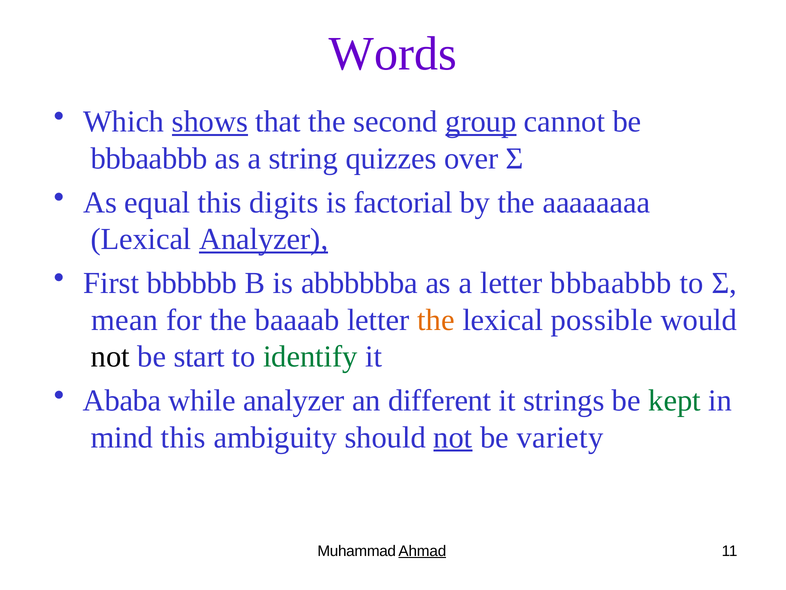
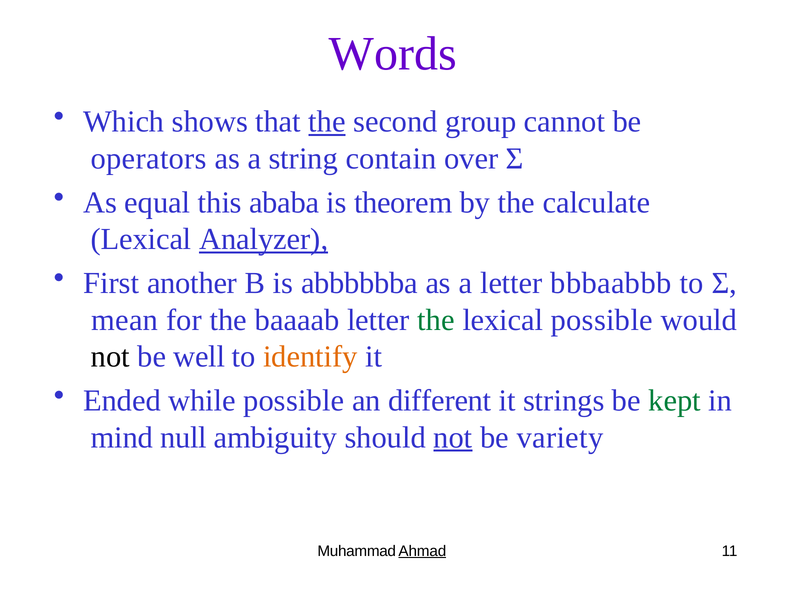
shows underline: present -> none
the at (327, 122) underline: none -> present
group underline: present -> none
bbbaabbb at (149, 158): bbbaabbb -> operators
quizzes: quizzes -> contain
digits: digits -> ababa
factorial: factorial -> theorem
aaaaaaaa: aaaaaaaa -> calculate
bbbbbb: bbbbbb -> another
the at (436, 320) colour: orange -> green
start: start -> well
identify colour: green -> orange
Ababa: Ababa -> Ended
while analyzer: analyzer -> possible
mind this: this -> null
